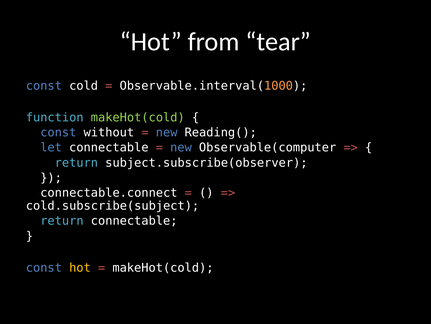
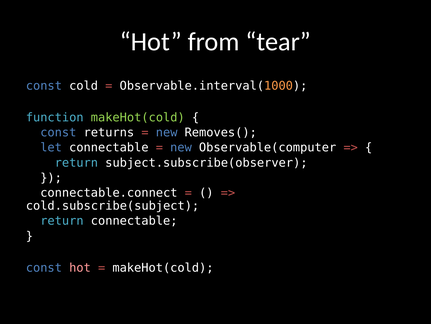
without: without -> returns
Reading(: Reading( -> Removes(
hot at (80, 267) colour: yellow -> pink
